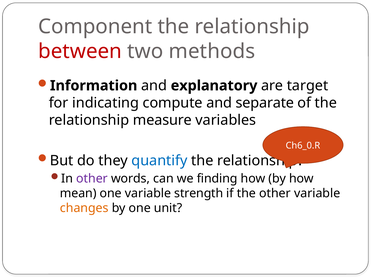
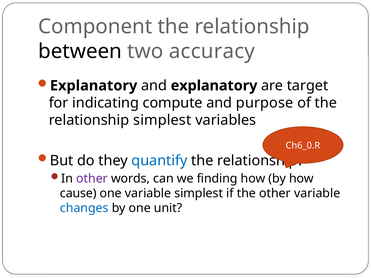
between colour: red -> black
methods: methods -> accuracy
Information at (94, 86): Information -> Explanatory
separate: separate -> purpose
relationship measure: measure -> simplest
mean: mean -> cause
variable strength: strength -> simplest
changes colour: orange -> blue
